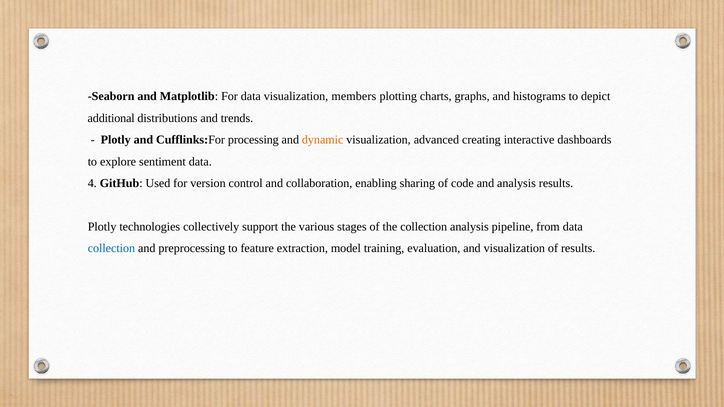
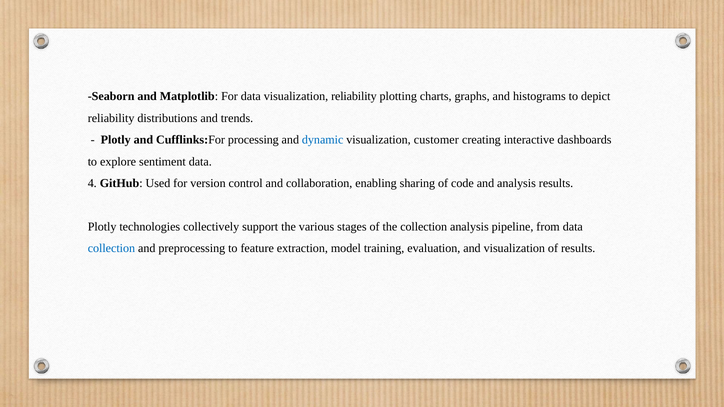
visualization members: members -> reliability
additional at (111, 118): additional -> reliability
dynamic colour: orange -> blue
advanced: advanced -> customer
